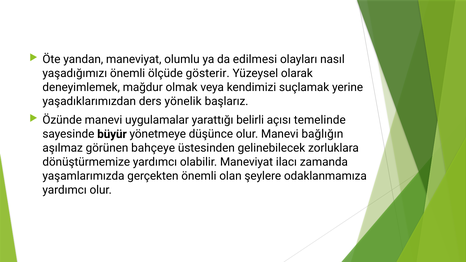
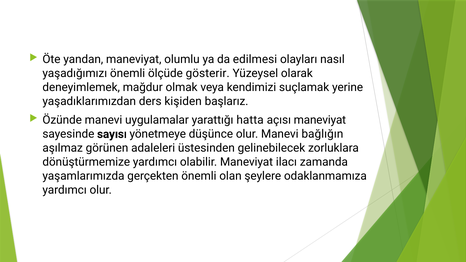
yönelik: yönelik -> kişiden
belirli: belirli -> hatta
açısı temelinde: temelinde -> maneviyat
büyür: büyür -> sayısı
bahçeye: bahçeye -> adaleleri
